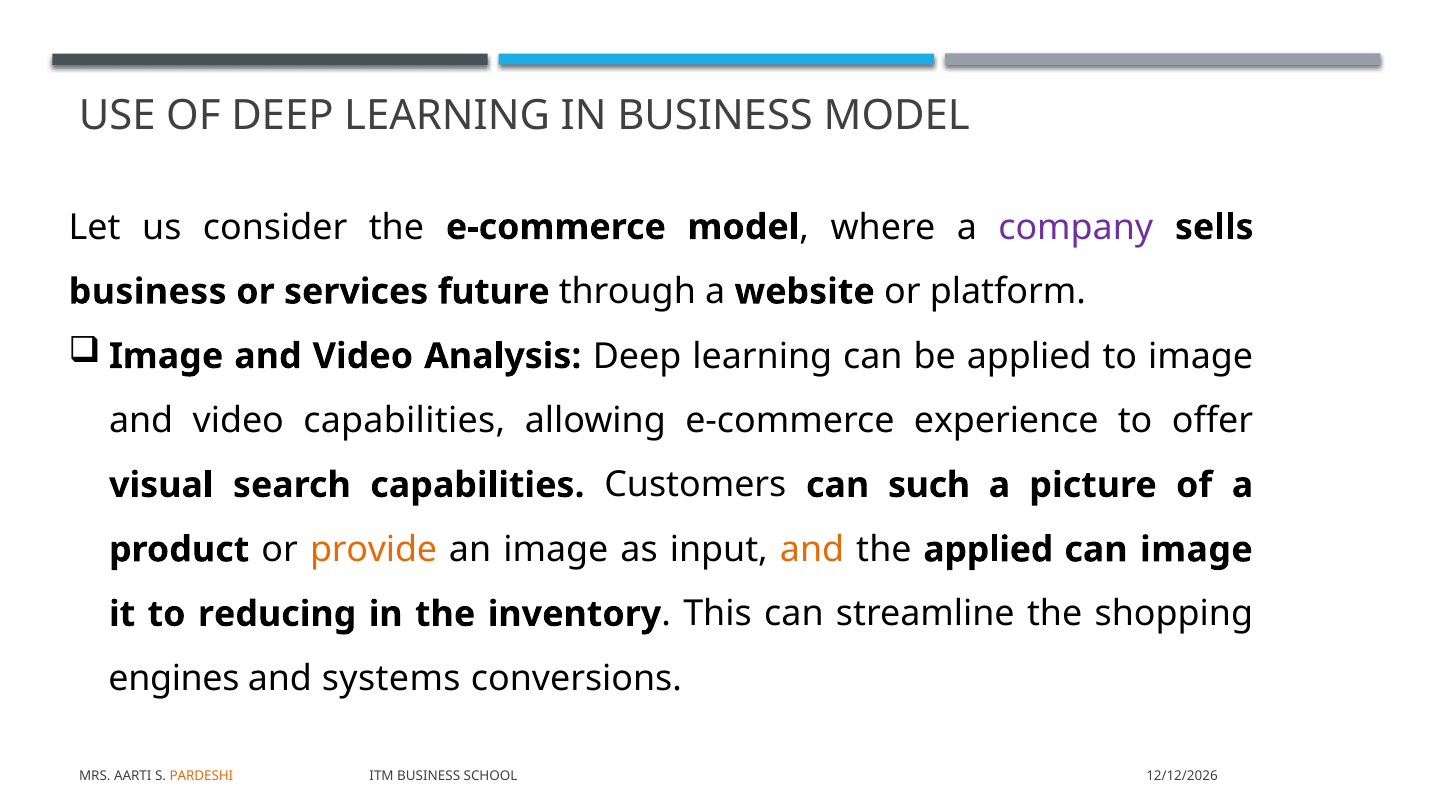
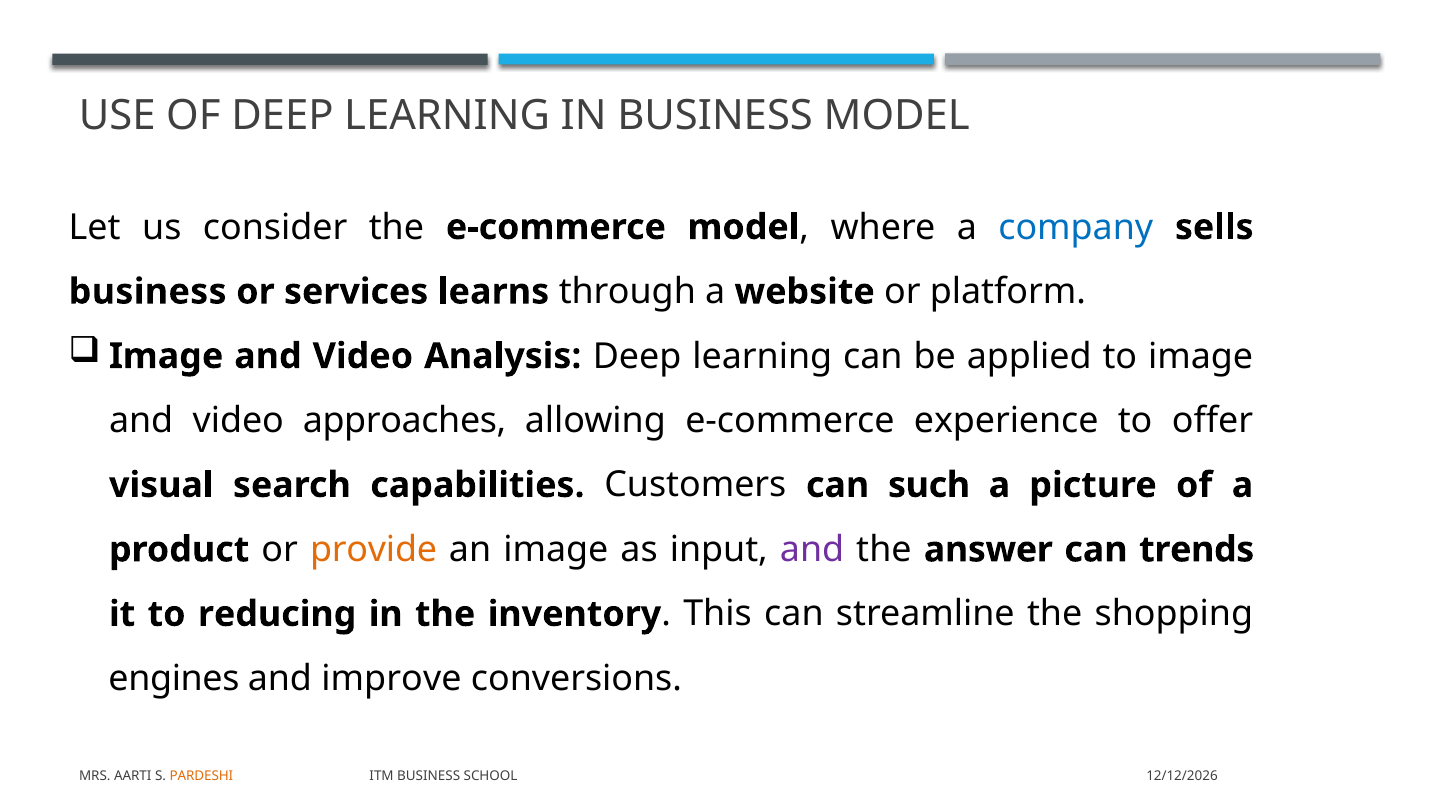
company colour: purple -> blue
future: future -> learns
video capabilities: capabilities -> approaches
and at (812, 550) colour: orange -> purple
the applied: applied -> answer
can image: image -> trends
systems: systems -> improve
